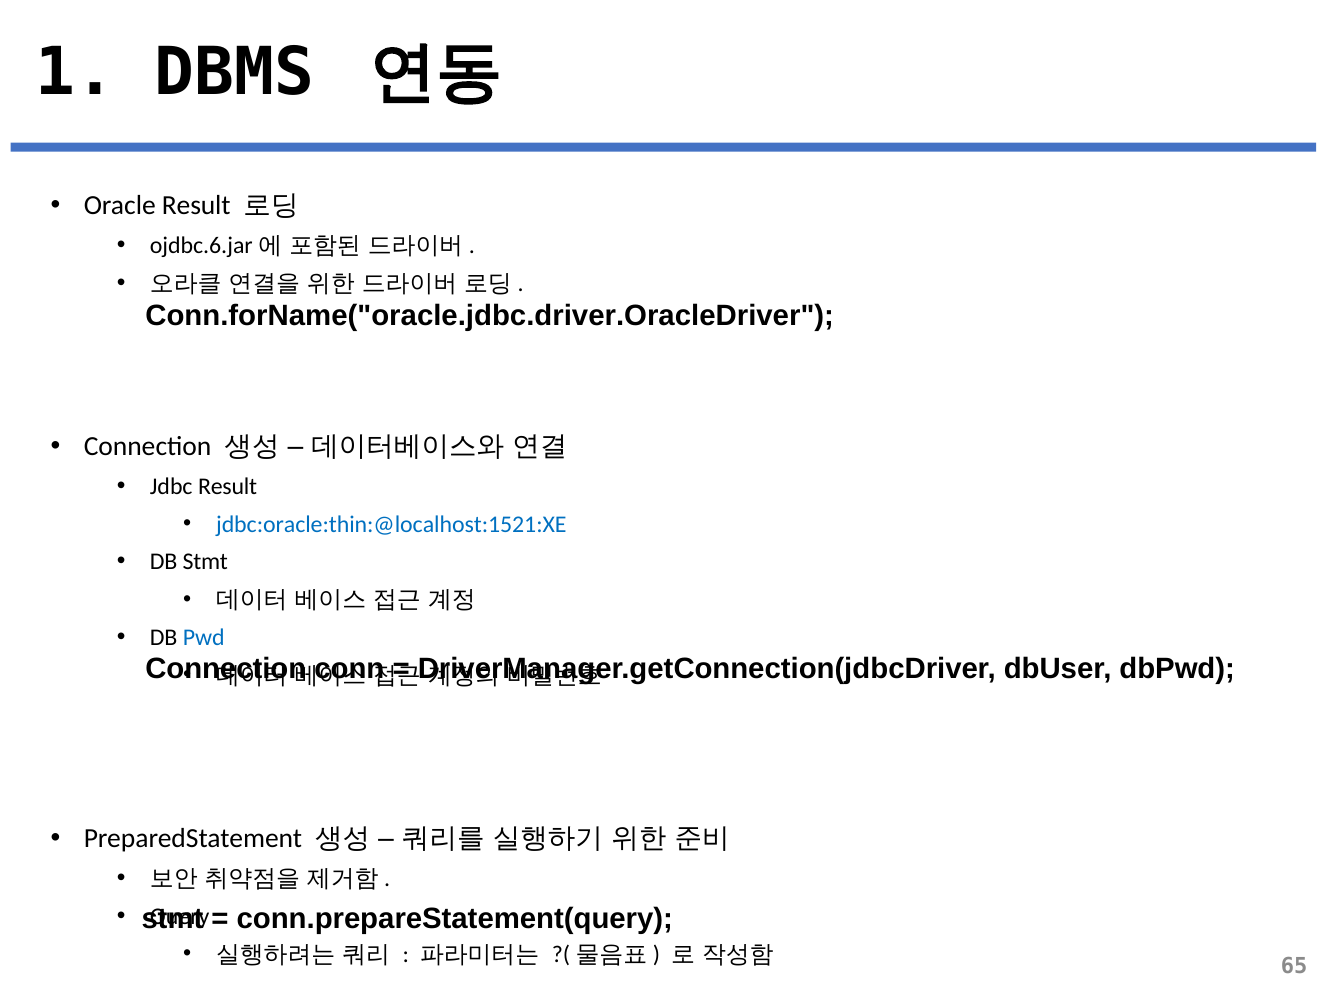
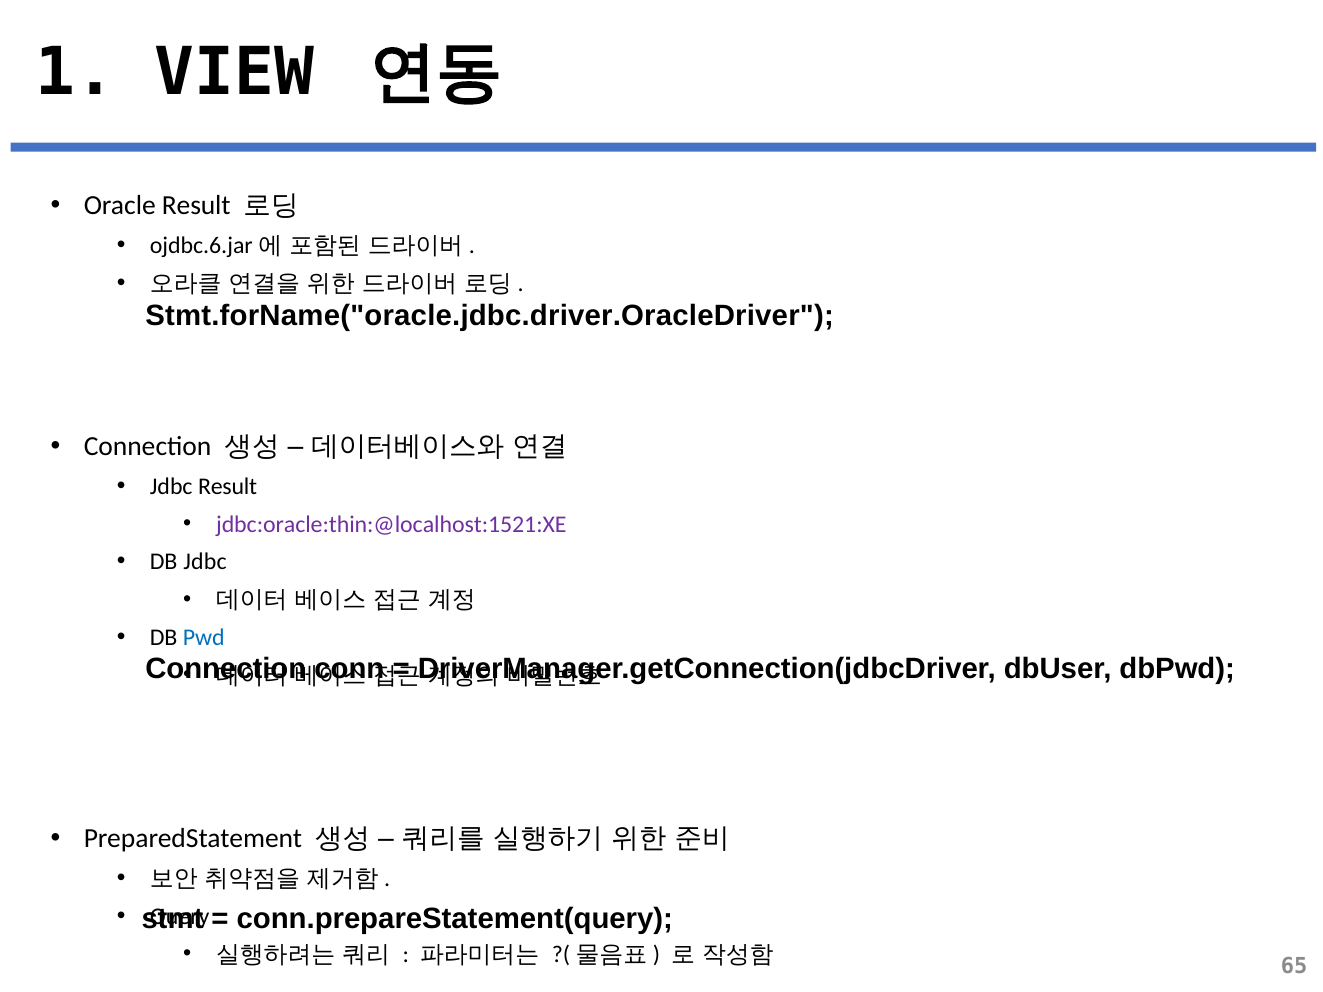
DBMS: DBMS -> VIEW
Conn.forName("oracle.jdbc.driver.OracleDriver: Conn.forName("oracle.jdbc.driver.OracleDriver -> Stmt.forName("oracle.jdbc.driver.OracleDriver
jdbc:oracle:thin:@localhost:1521:XE colour: blue -> purple
DB Stmt: Stmt -> Jdbc
